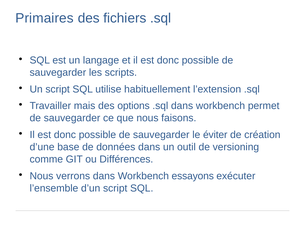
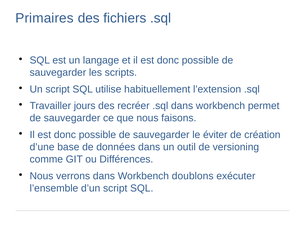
mais: mais -> jours
options: options -> recréer
essayons: essayons -> doublons
